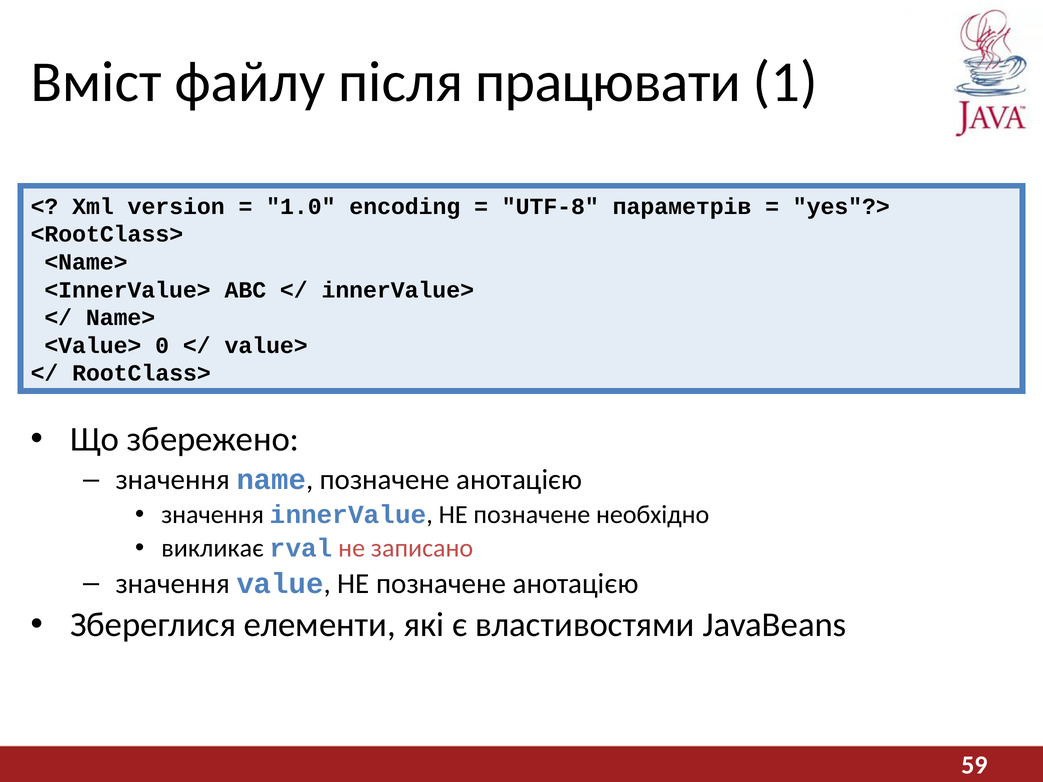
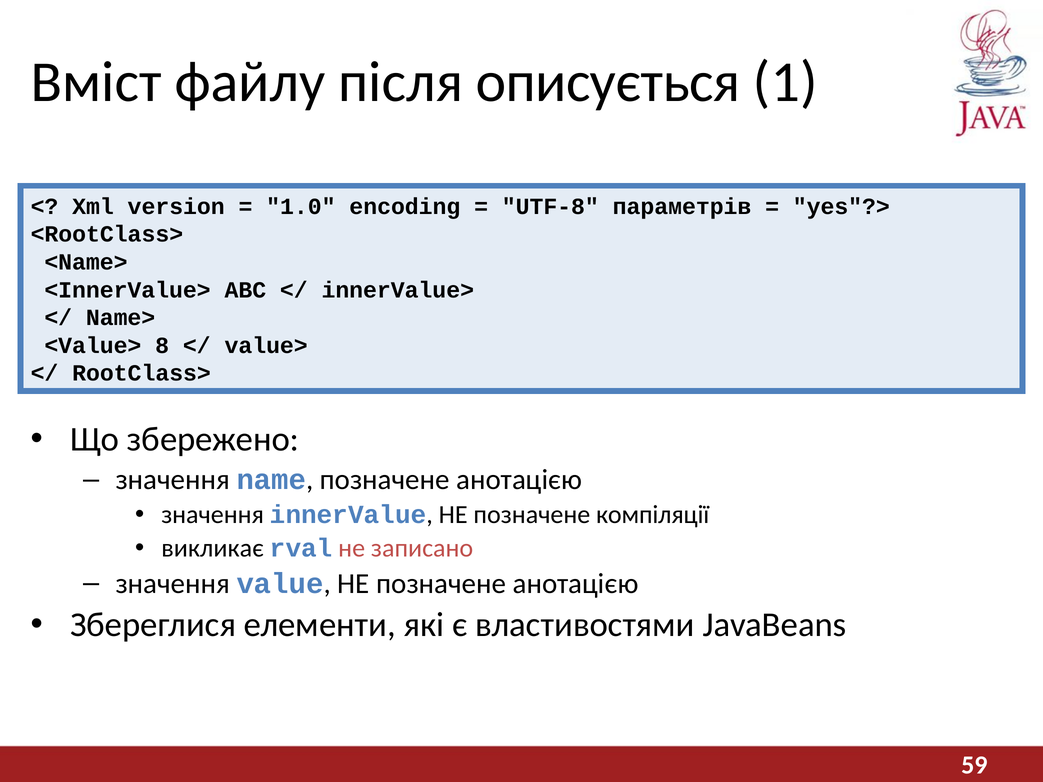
працювати: працювати -> описується
0: 0 -> 8
необхідно: необхідно -> компіляції
